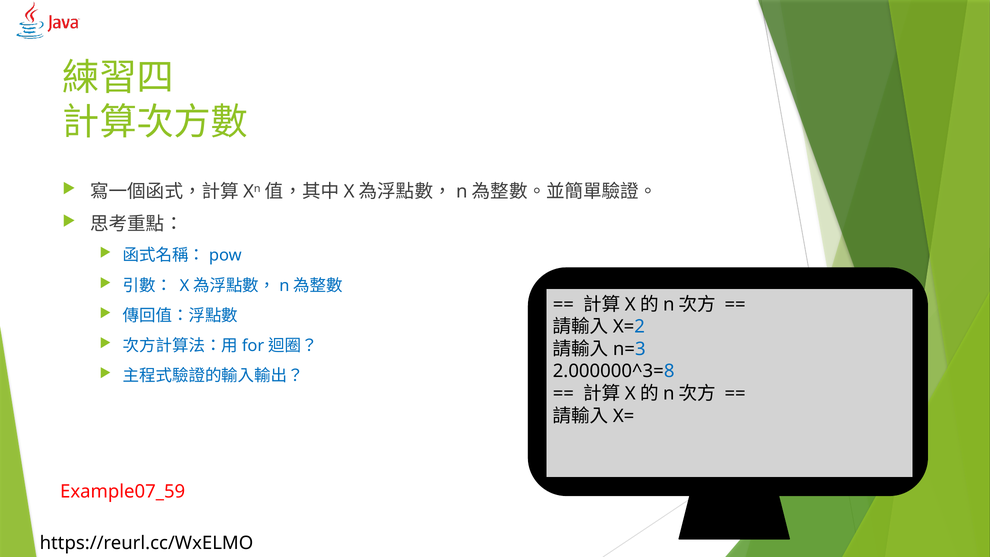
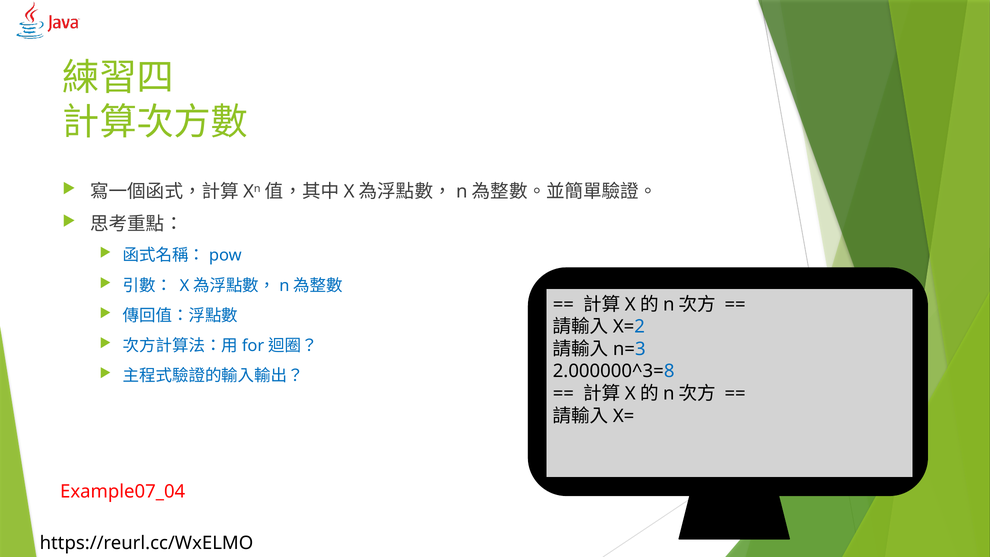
Example07_59: Example07_59 -> Example07_04
